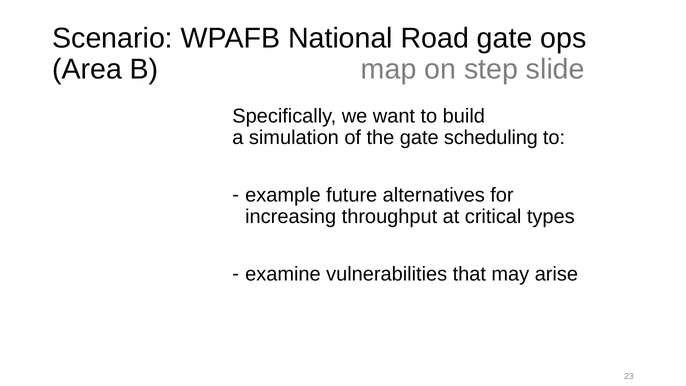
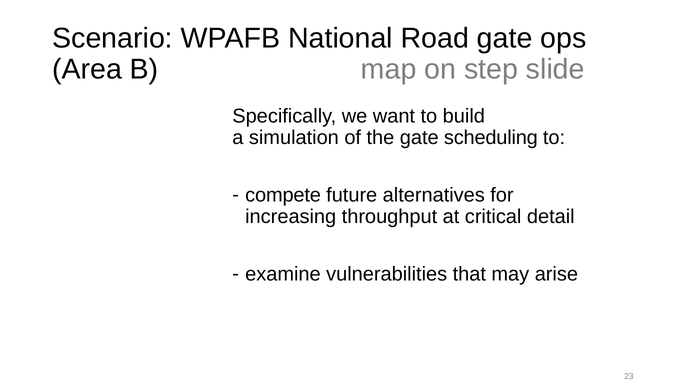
example: example -> compete
types: types -> detail
